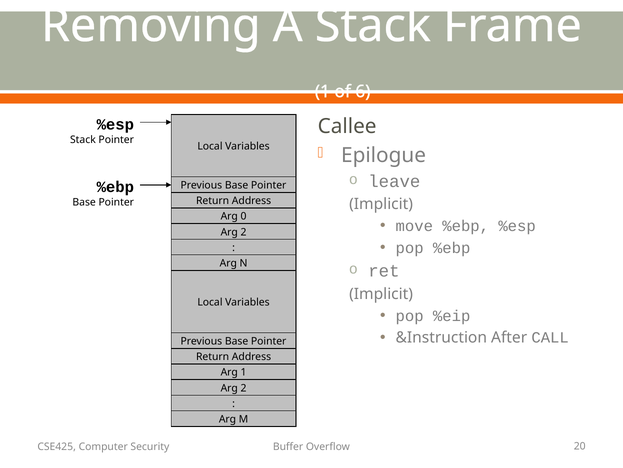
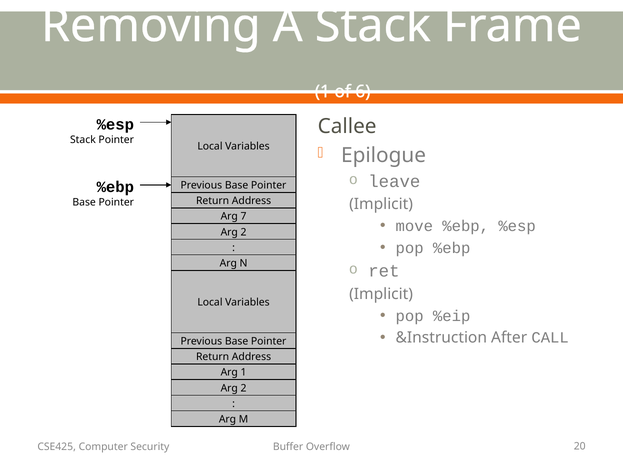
0: 0 -> 7
